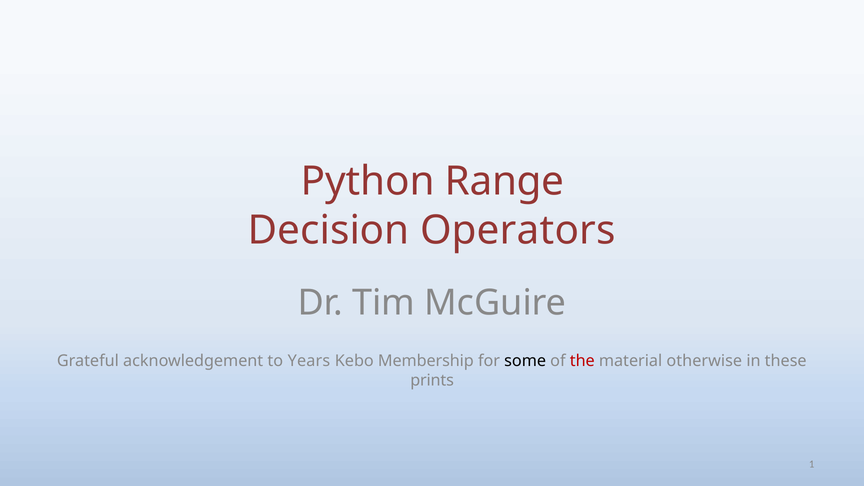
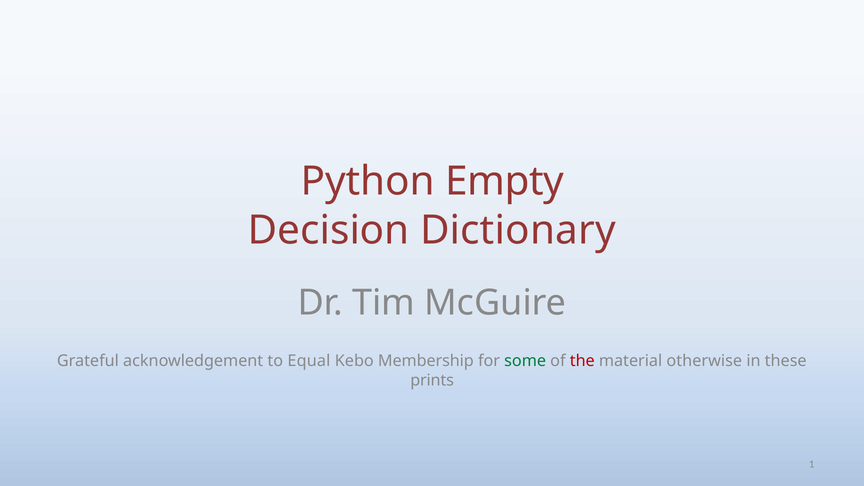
Range: Range -> Empty
Operators: Operators -> Dictionary
Years: Years -> Equal
some colour: black -> green
